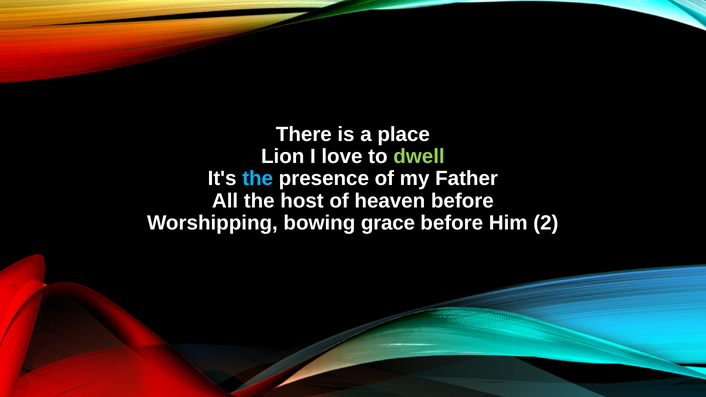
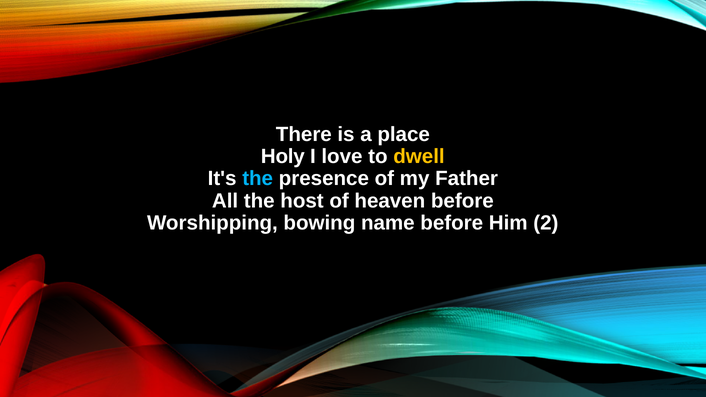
Lion: Lion -> Holy
dwell colour: light green -> yellow
grace: grace -> name
